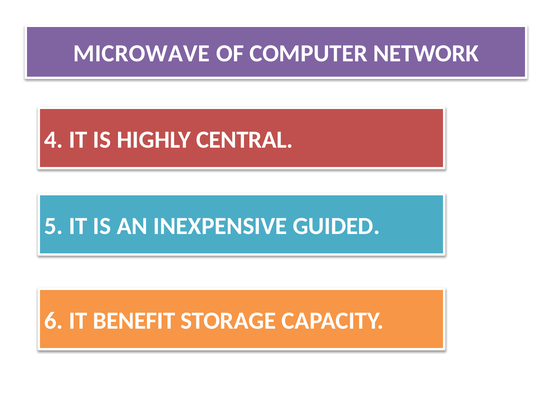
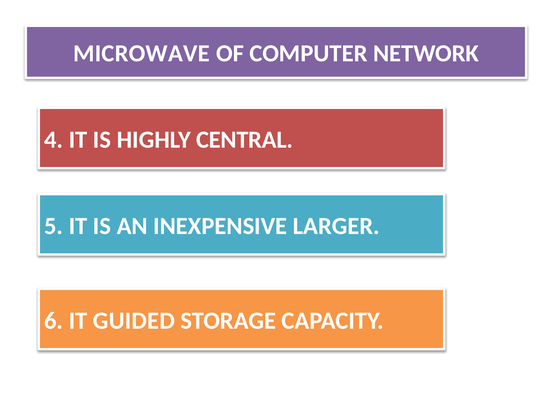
GUIDED: GUIDED -> LARGER
BENEFIT: BENEFIT -> GUIDED
